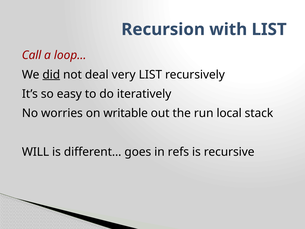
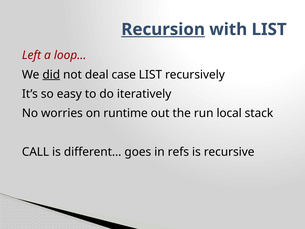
Recursion underline: none -> present
Call: Call -> Left
very: very -> case
writable: writable -> runtime
WILL: WILL -> CALL
